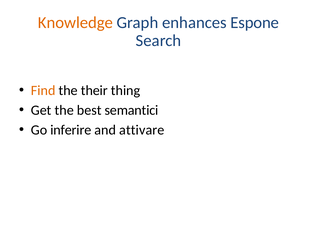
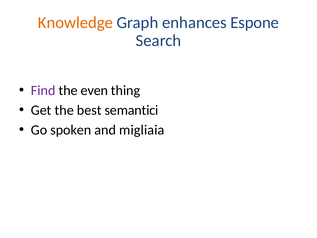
Find colour: orange -> purple
their: their -> even
inferire: inferire -> spoken
attivare: attivare -> migliaia
